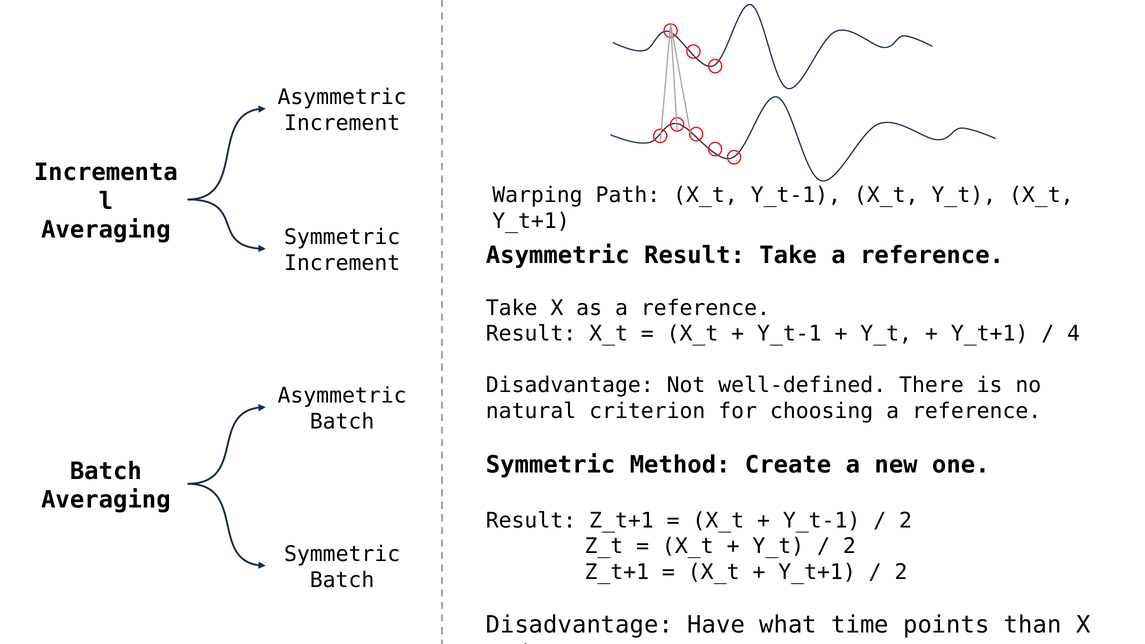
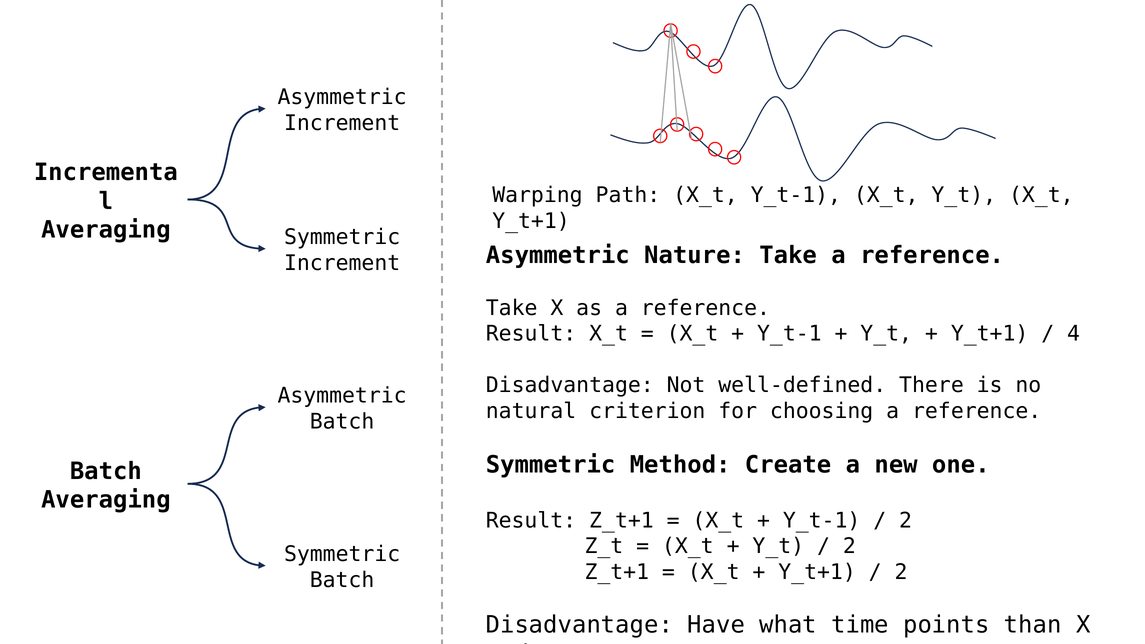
Asymmetric Result: Result -> Nature
